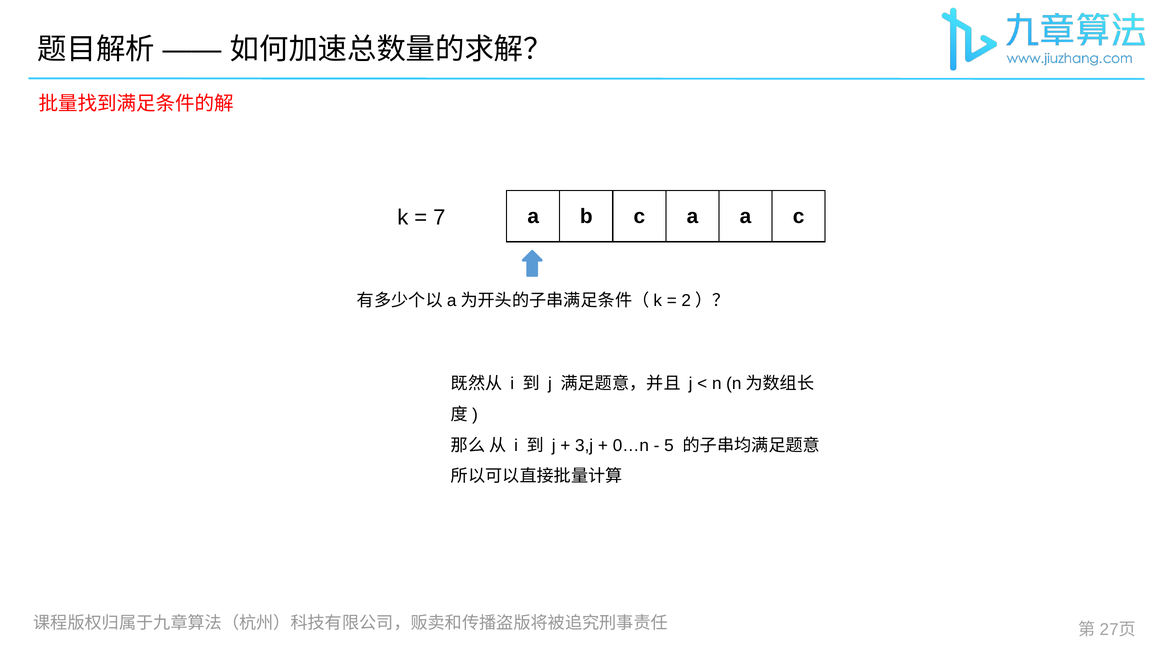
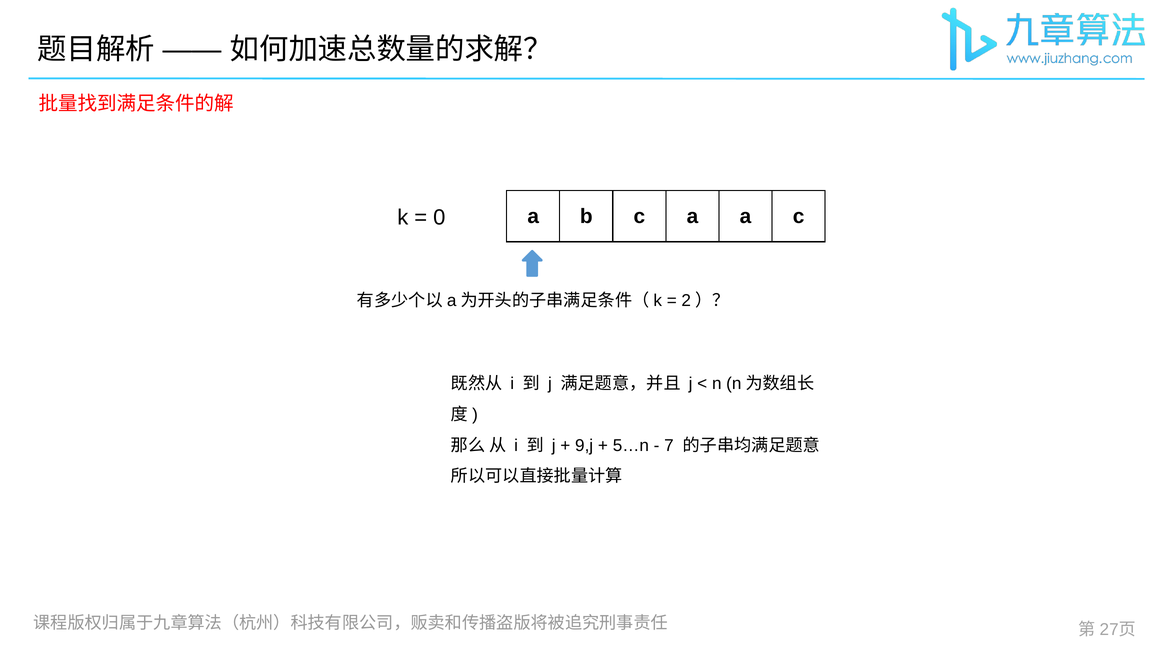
7: 7 -> 0
3,j: 3,j -> 9,j
0…n: 0…n -> 5…n
5: 5 -> 7
